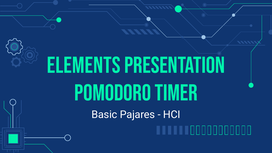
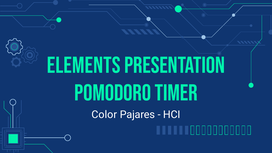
Basic: Basic -> Color
